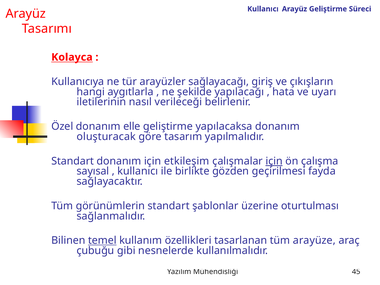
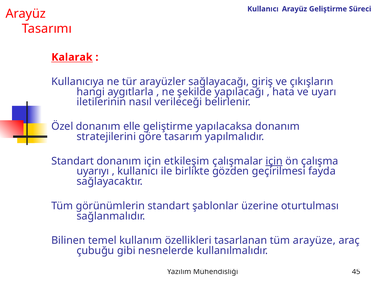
Kolayca: Kolayca -> Kalarak
oluşturacak: oluşturacak -> stratejilerini
sayısal: sayısal -> uyarıyı
temel underline: present -> none
